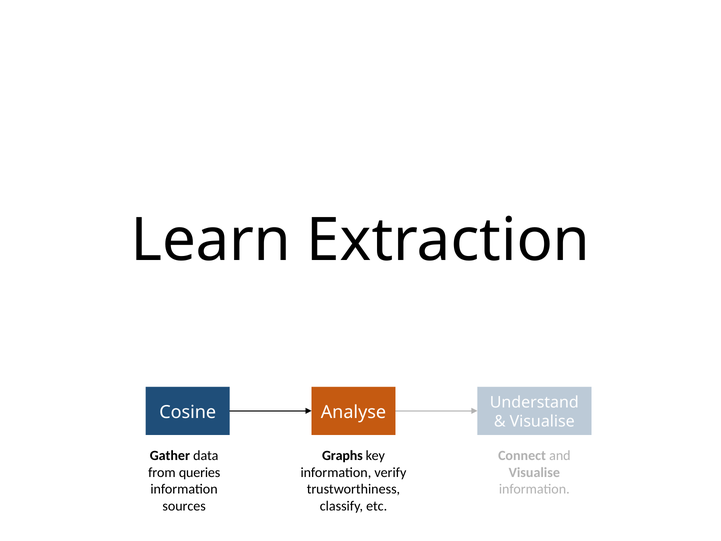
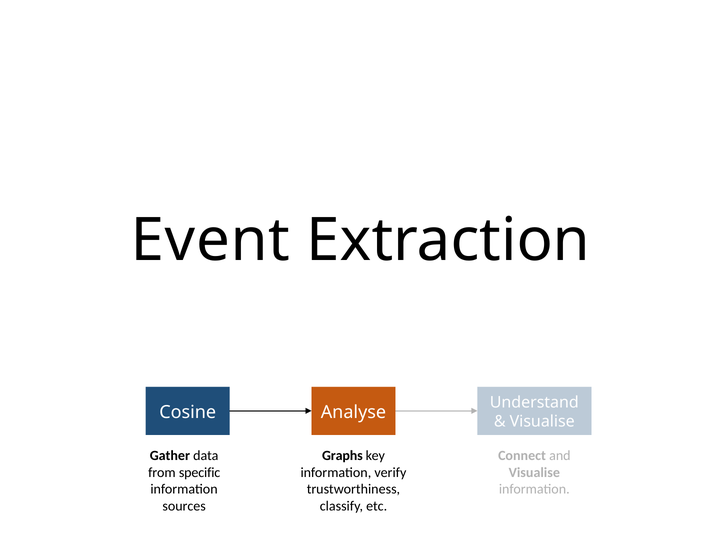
Learn: Learn -> Event
queries: queries -> specific
